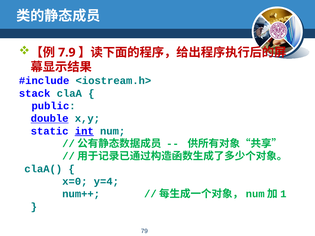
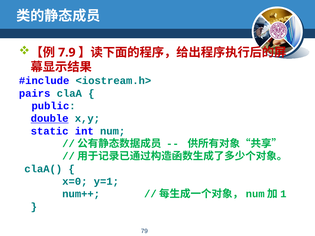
stack: stack -> pairs
int underline: present -> none
y=4: y=4 -> y=1
